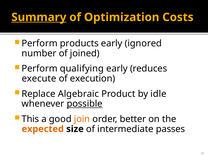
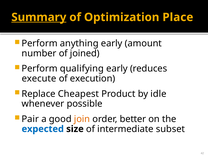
Costs: Costs -> Place
products: products -> anything
ignored: ignored -> amount
Algebraic: Algebraic -> Cheapest
possible underline: present -> none
This: This -> Pair
expected colour: orange -> blue
passes: passes -> subset
